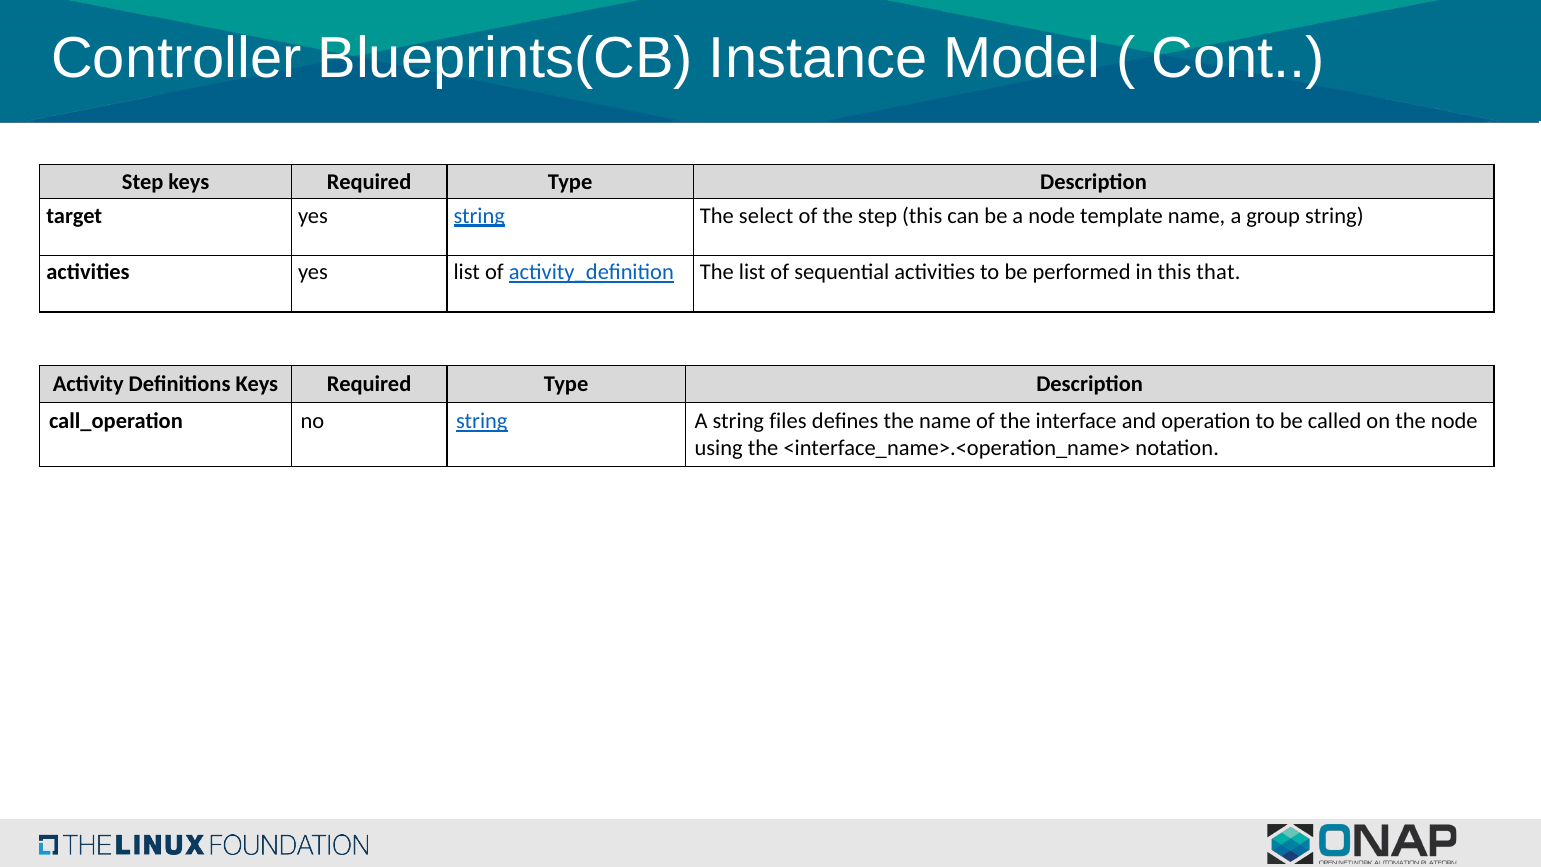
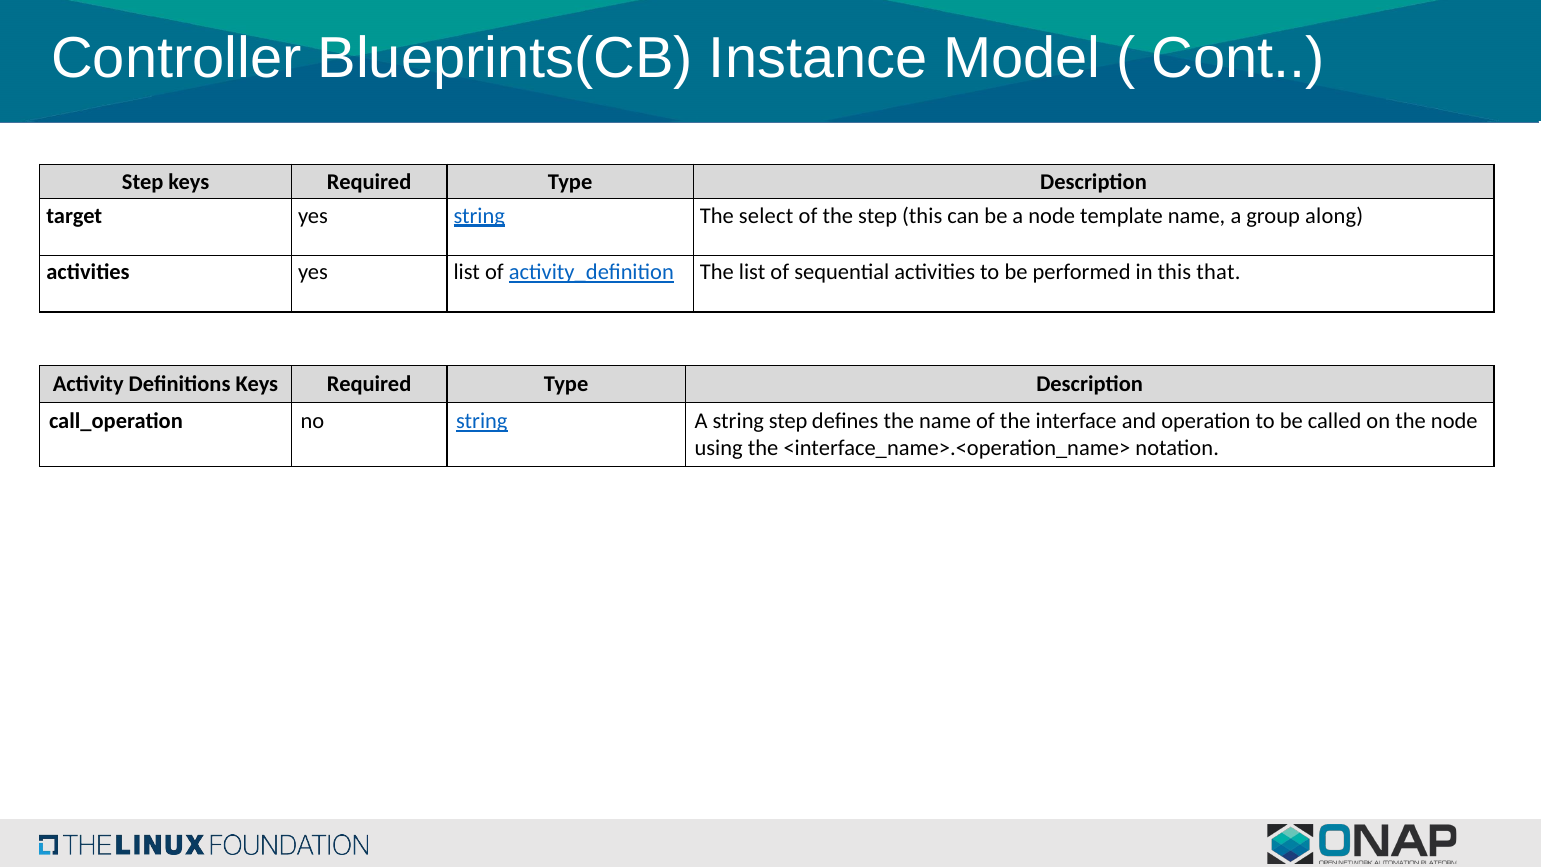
group string: string -> along
string files: files -> step
